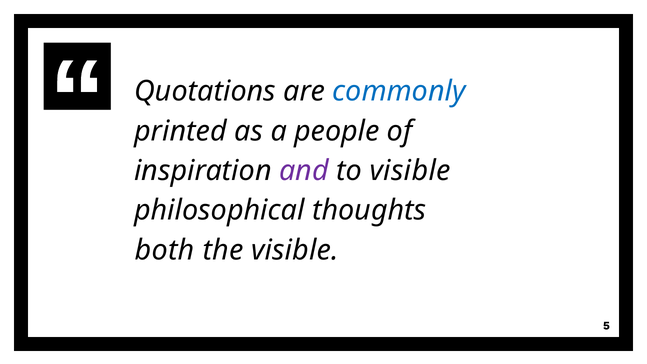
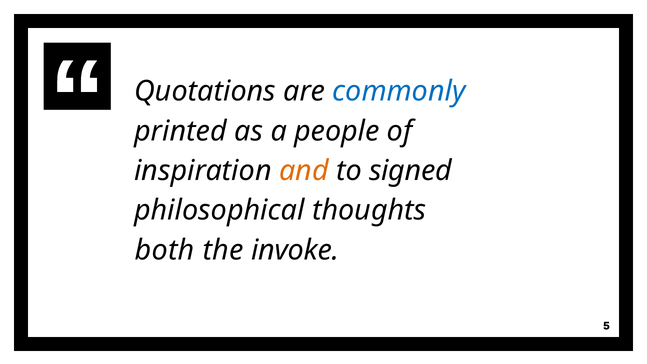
and colour: purple -> orange
to visible: visible -> signed
the visible: visible -> invoke
